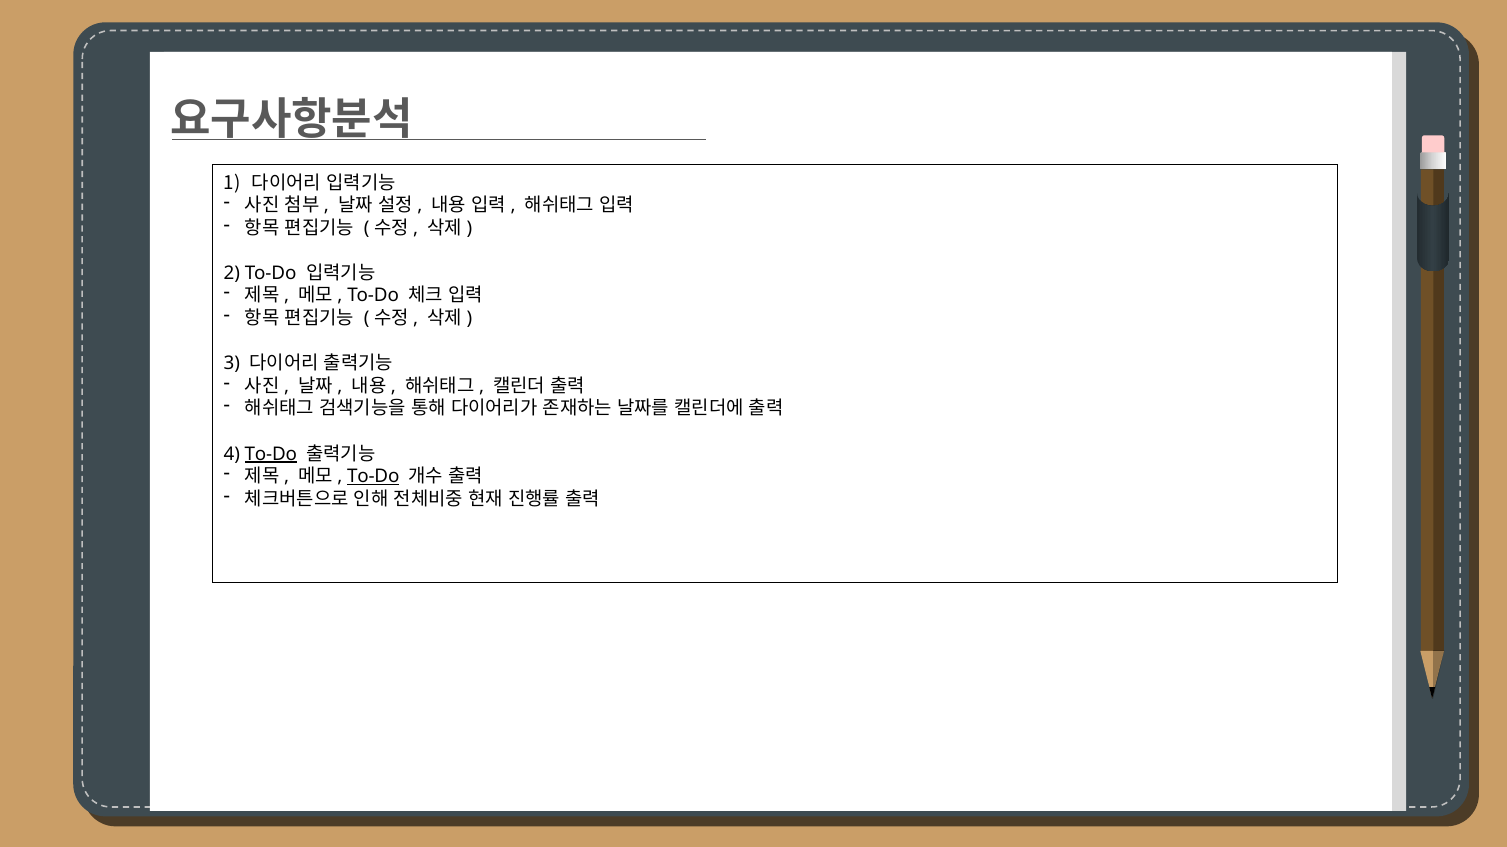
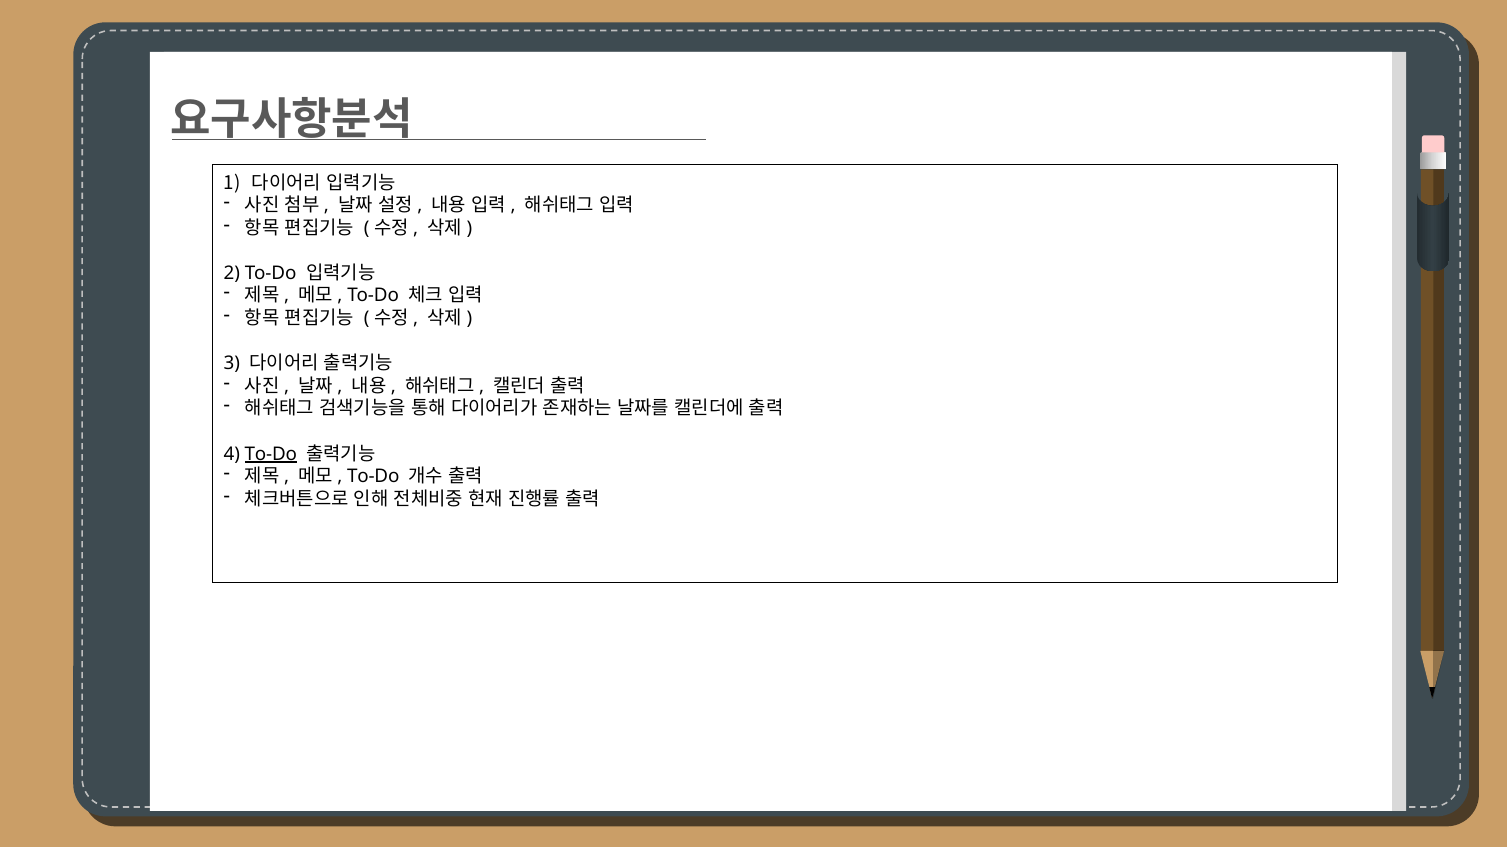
To-Do at (373, 477) underline: present -> none
